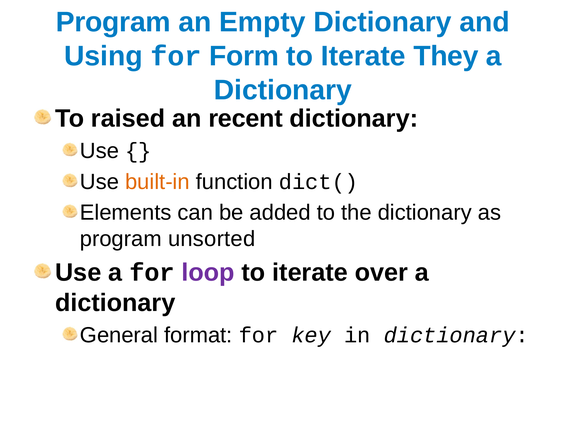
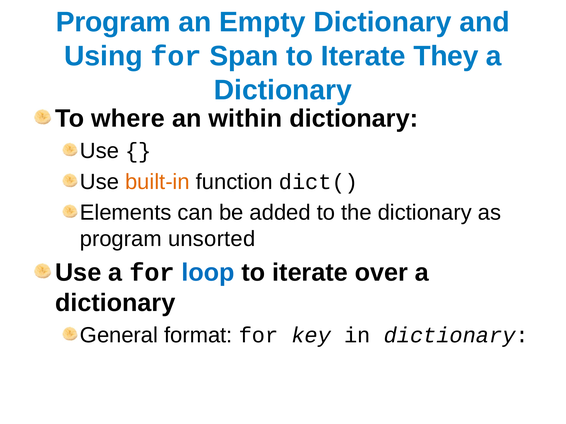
Form: Form -> Span
raised: raised -> where
recent: recent -> within
loop colour: purple -> blue
